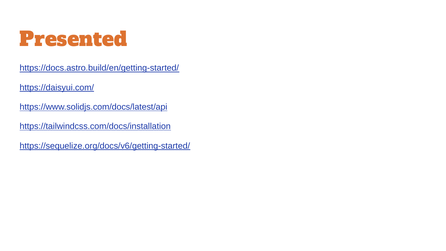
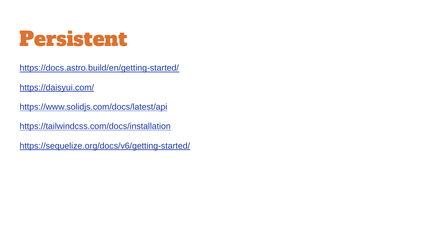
Presented: Presented -> Persistent
